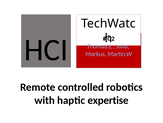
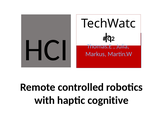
expertise: expertise -> cognitive
